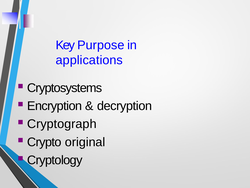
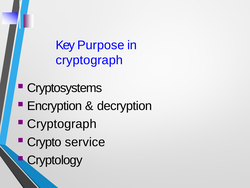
applications at (89, 60): applications -> cryptograph
original: original -> service
